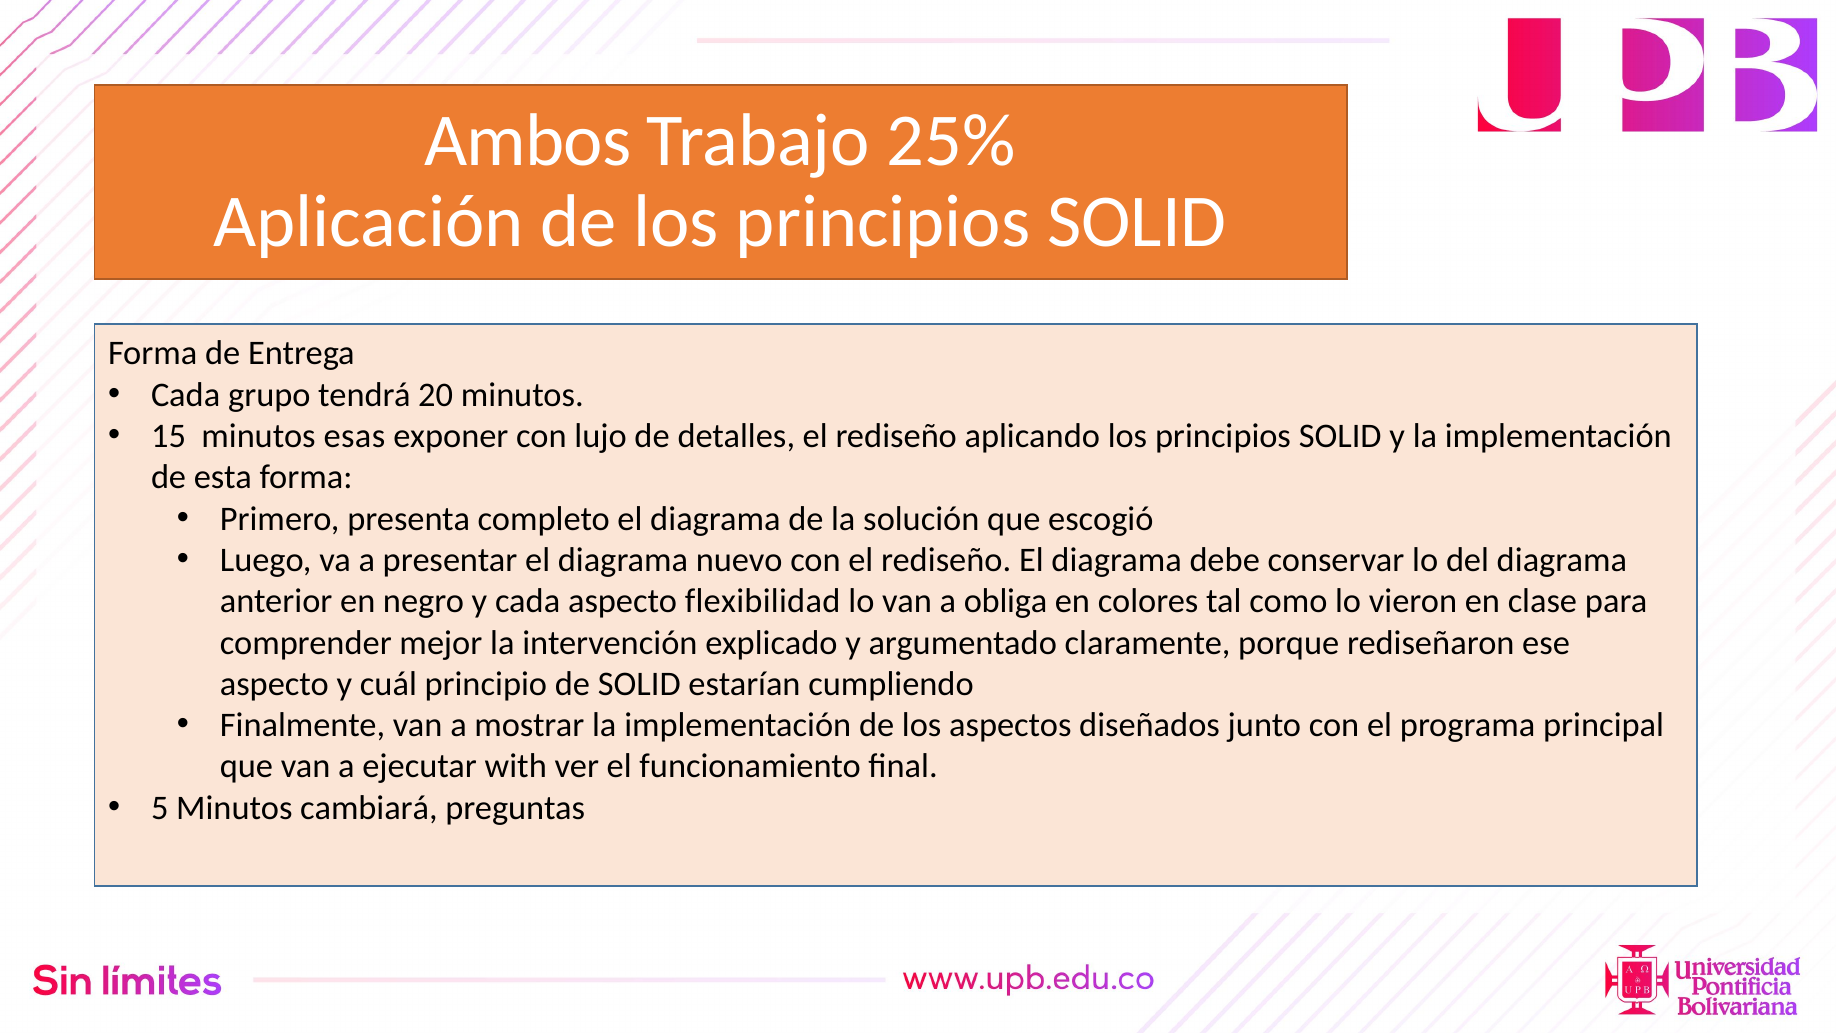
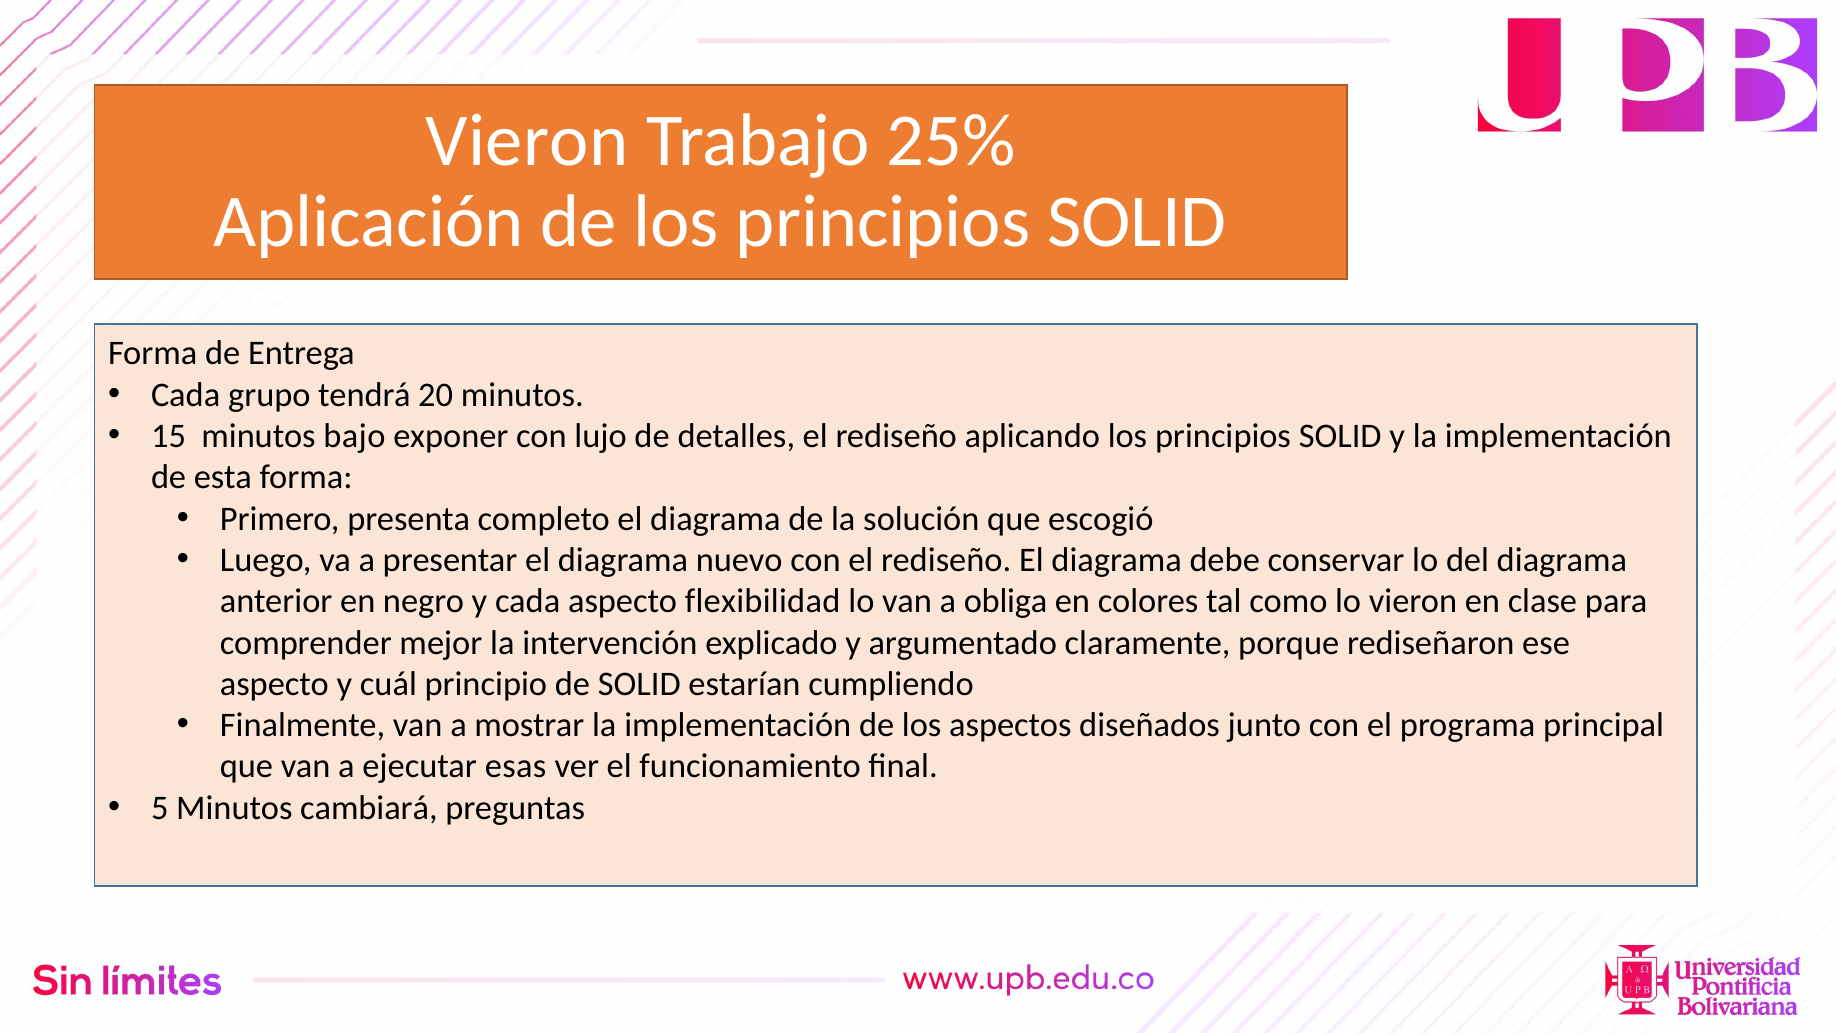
Ambos at (528, 141): Ambos -> Vieron
esas: esas -> bajo
with: with -> esas
